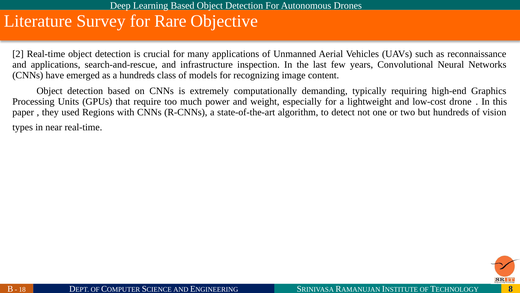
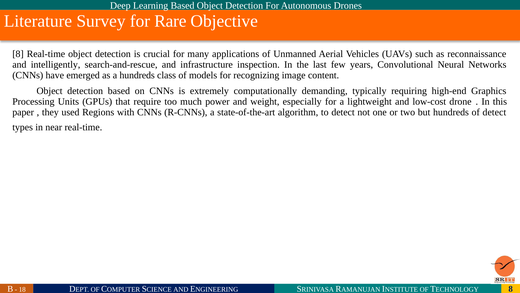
2 at (18, 54): 2 -> 8
and applications: applications -> intelligently
of vision: vision -> detect
